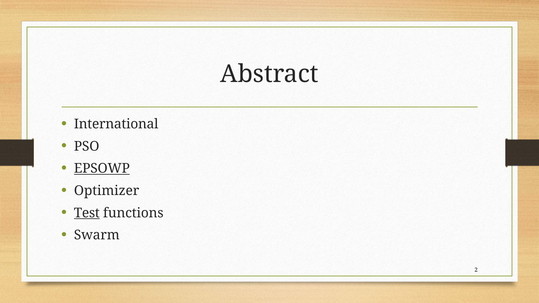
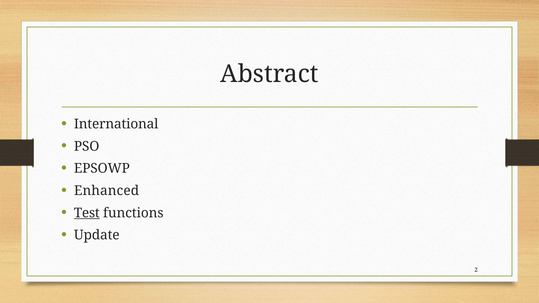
EPSOWP underline: present -> none
Optimizer: Optimizer -> Enhanced
Swarm: Swarm -> Update
